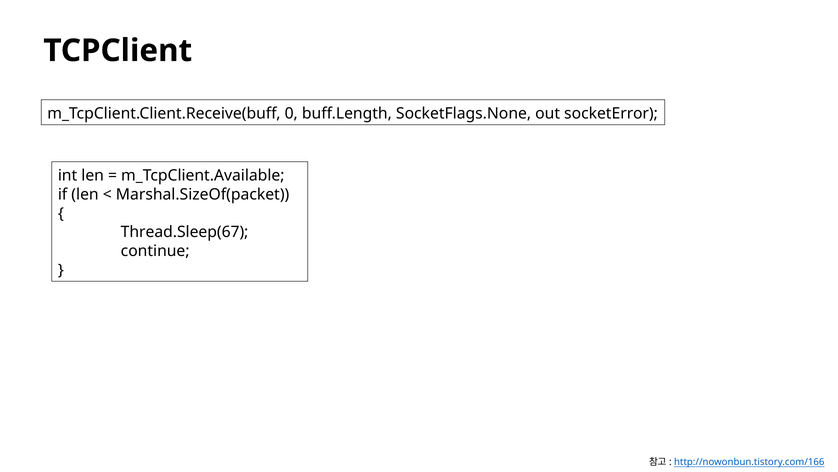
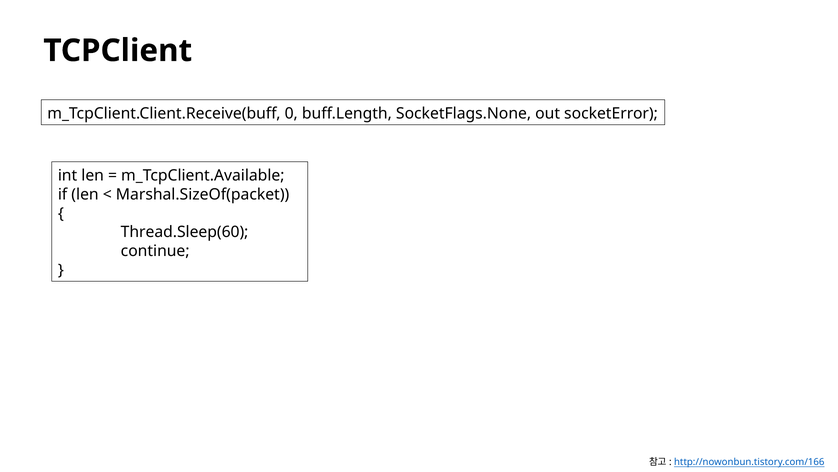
Thread.Sleep(67: Thread.Sleep(67 -> Thread.Sleep(60
